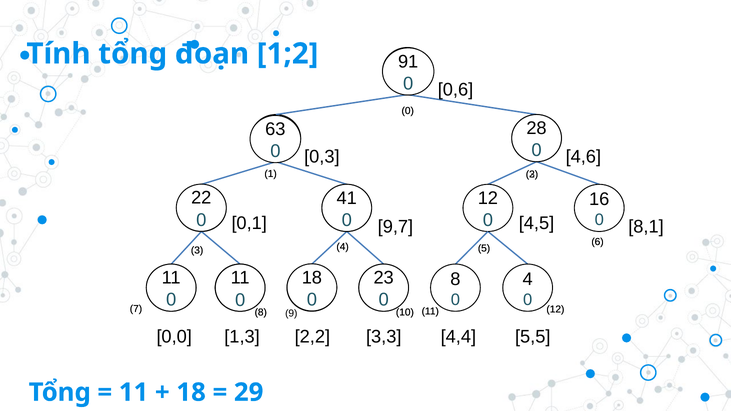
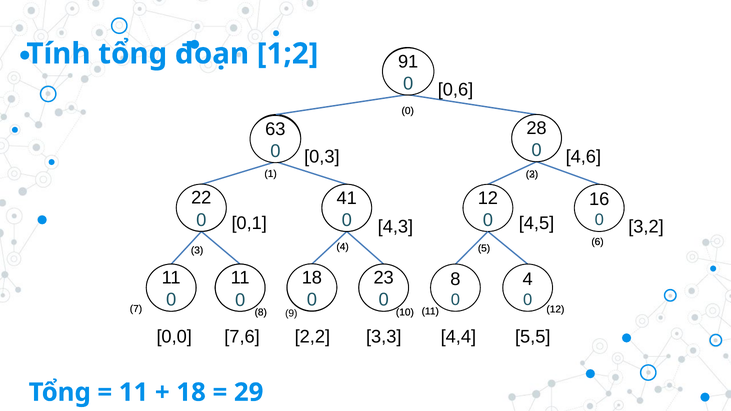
9,7: 9,7 -> 4,3
8,1: 8,1 -> 3,2
1,3: 1,3 -> 7,6
